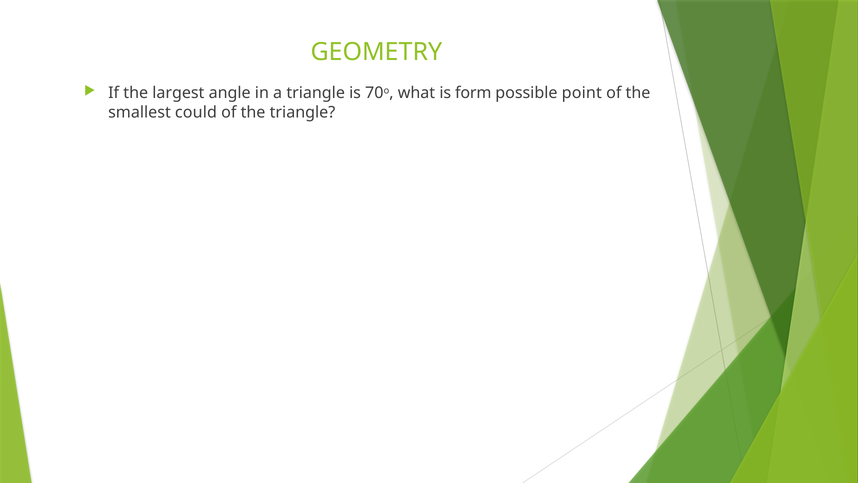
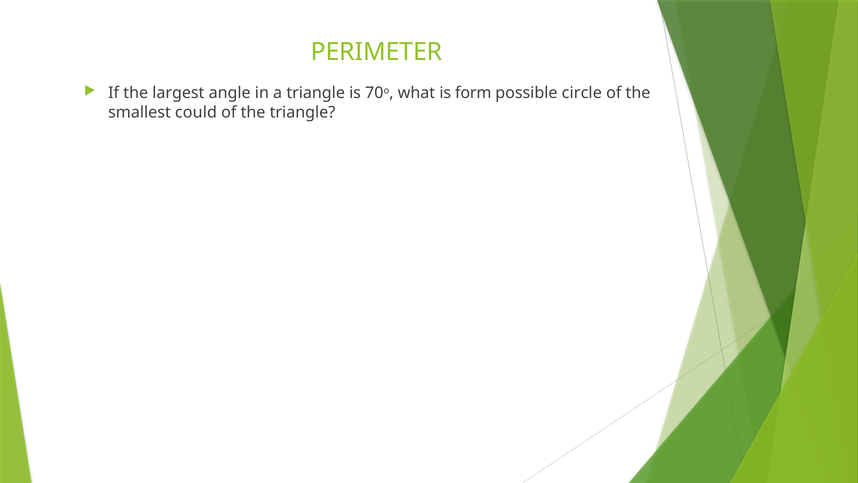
GEOMETRY: GEOMETRY -> PERIMETER
point: point -> circle
